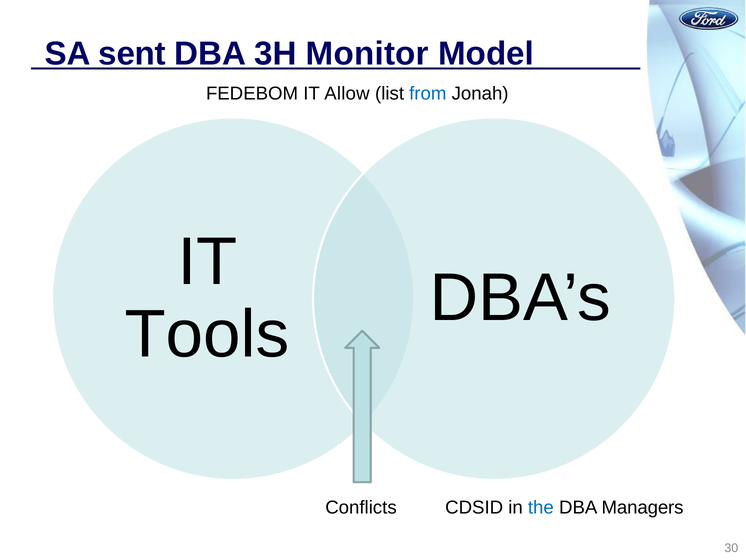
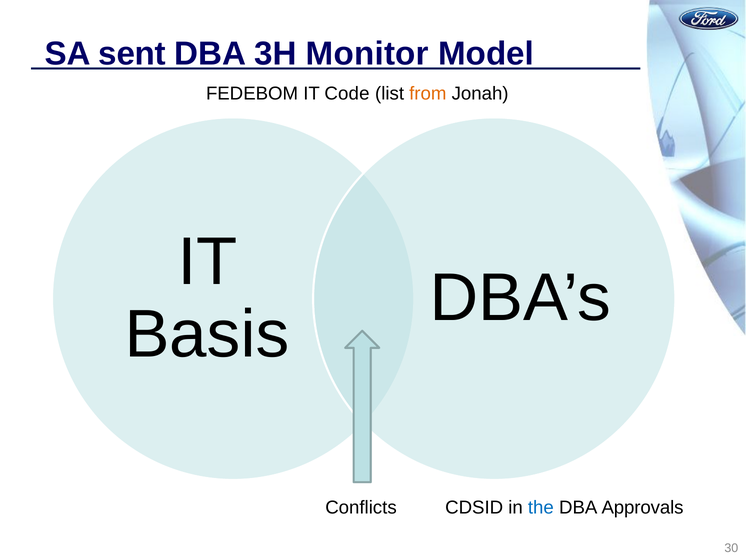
Allow: Allow -> Code
from colour: blue -> orange
Tools: Tools -> Basis
Managers: Managers -> Approvals
